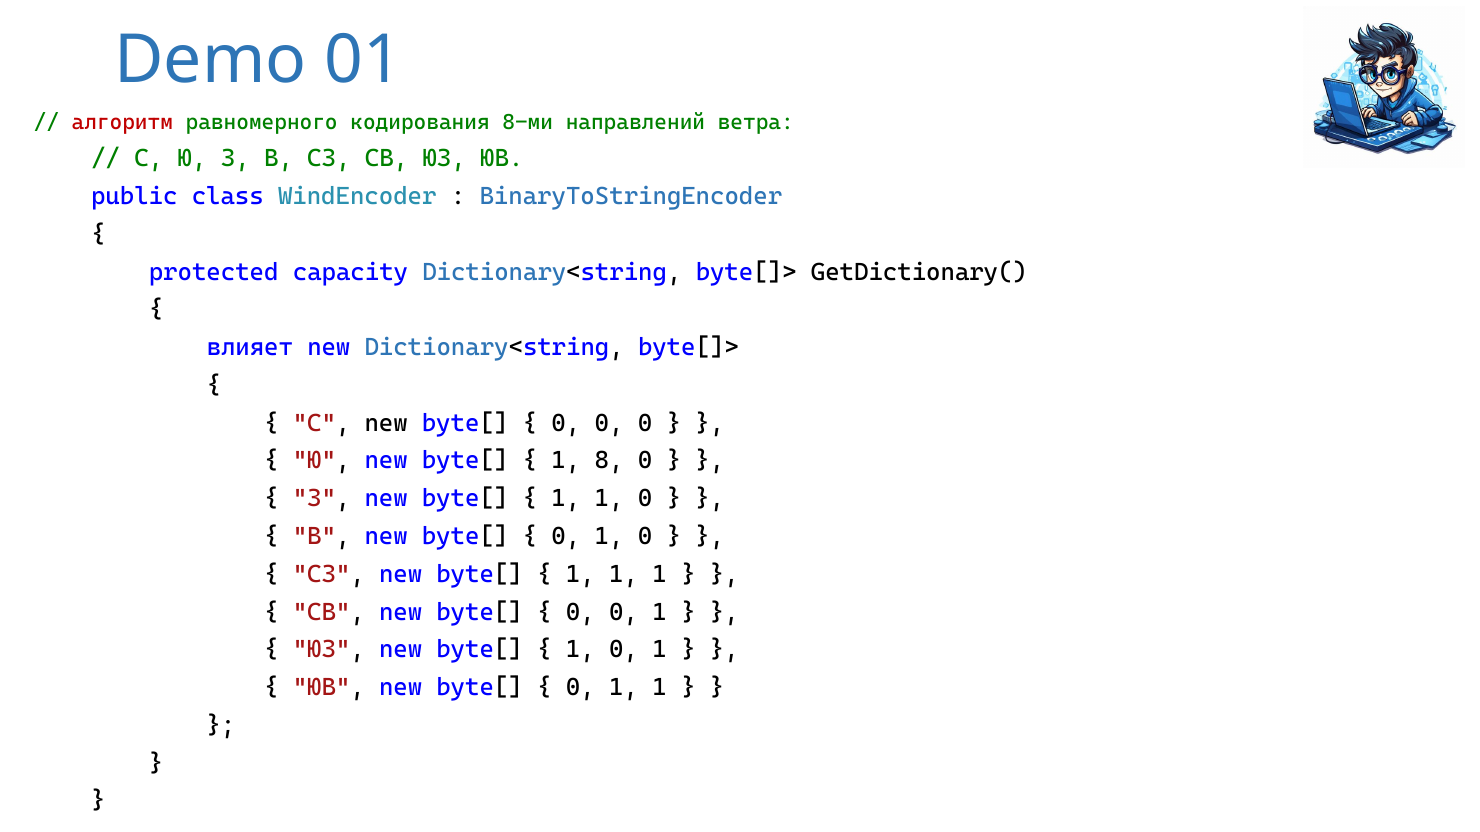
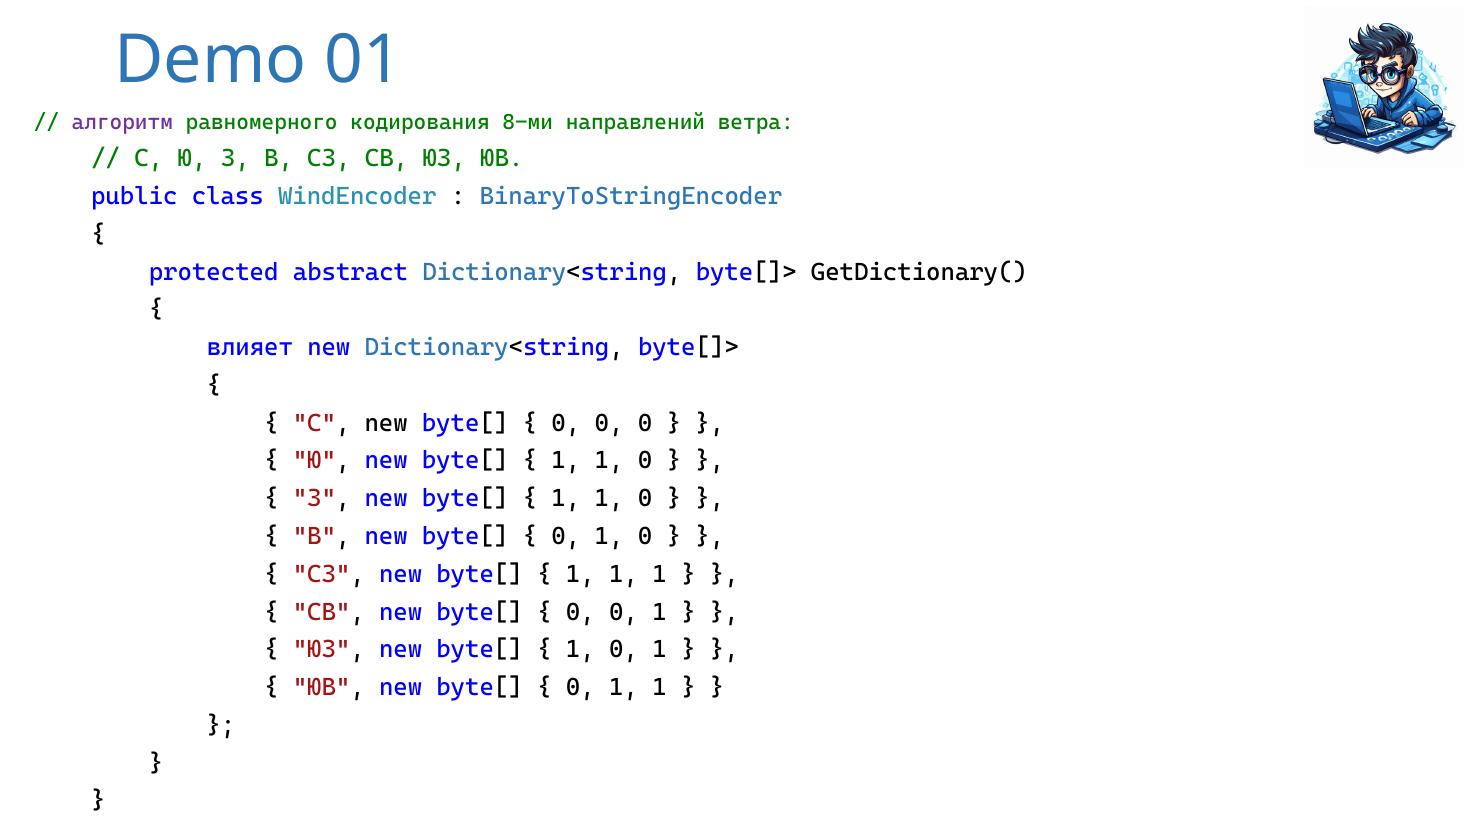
алгоритм colour: red -> purple
capacity: capacity -> abstract
8 at (609, 461): 8 -> 1
